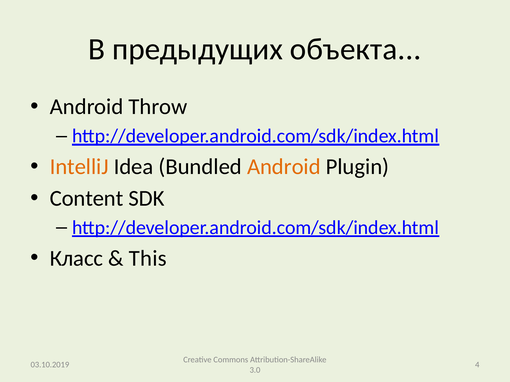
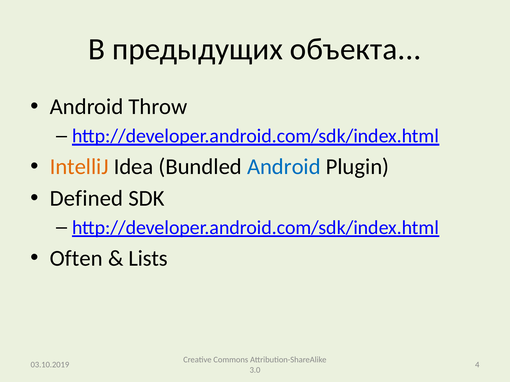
Android at (284, 167) colour: orange -> blue
Content: Content -> Defined
Класс: Класс -> Often
This: This -> Lists
